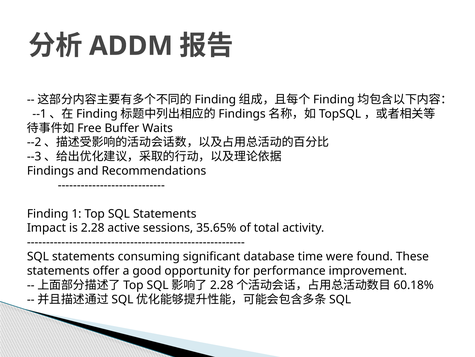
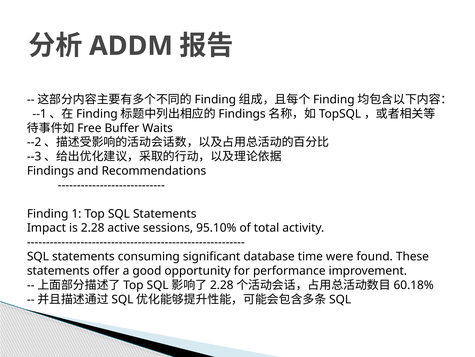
35.65%: 35.65% -> 95.10%
